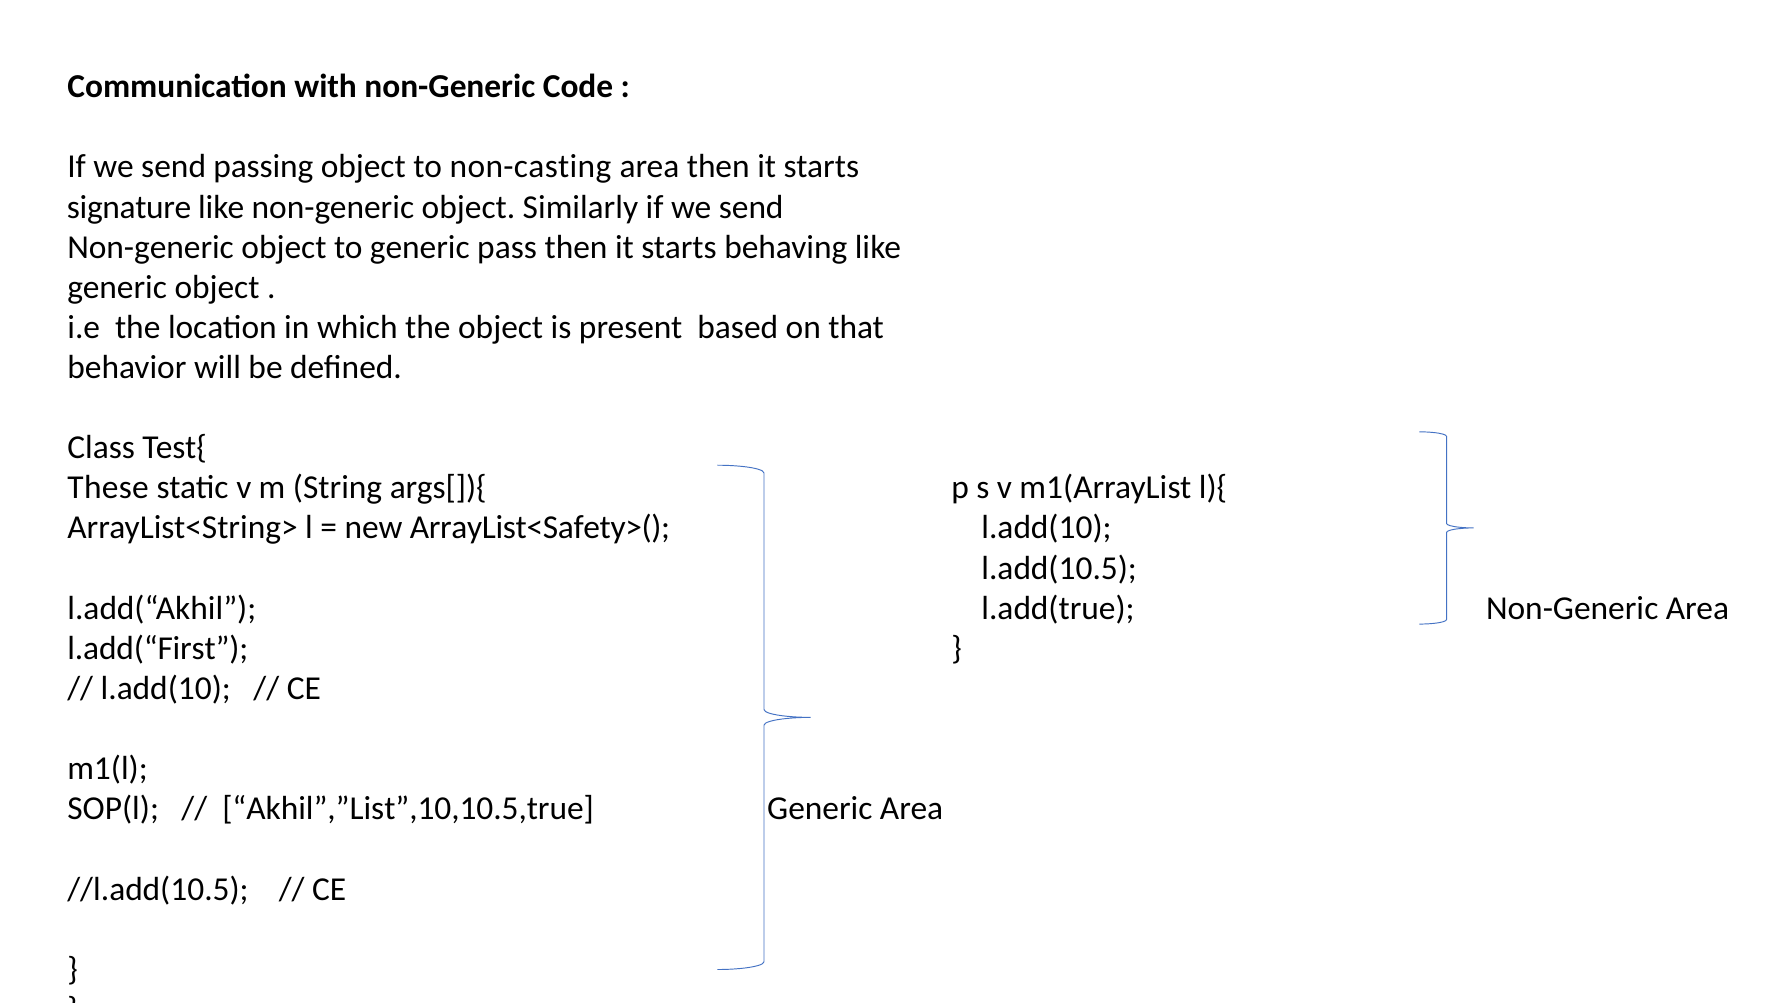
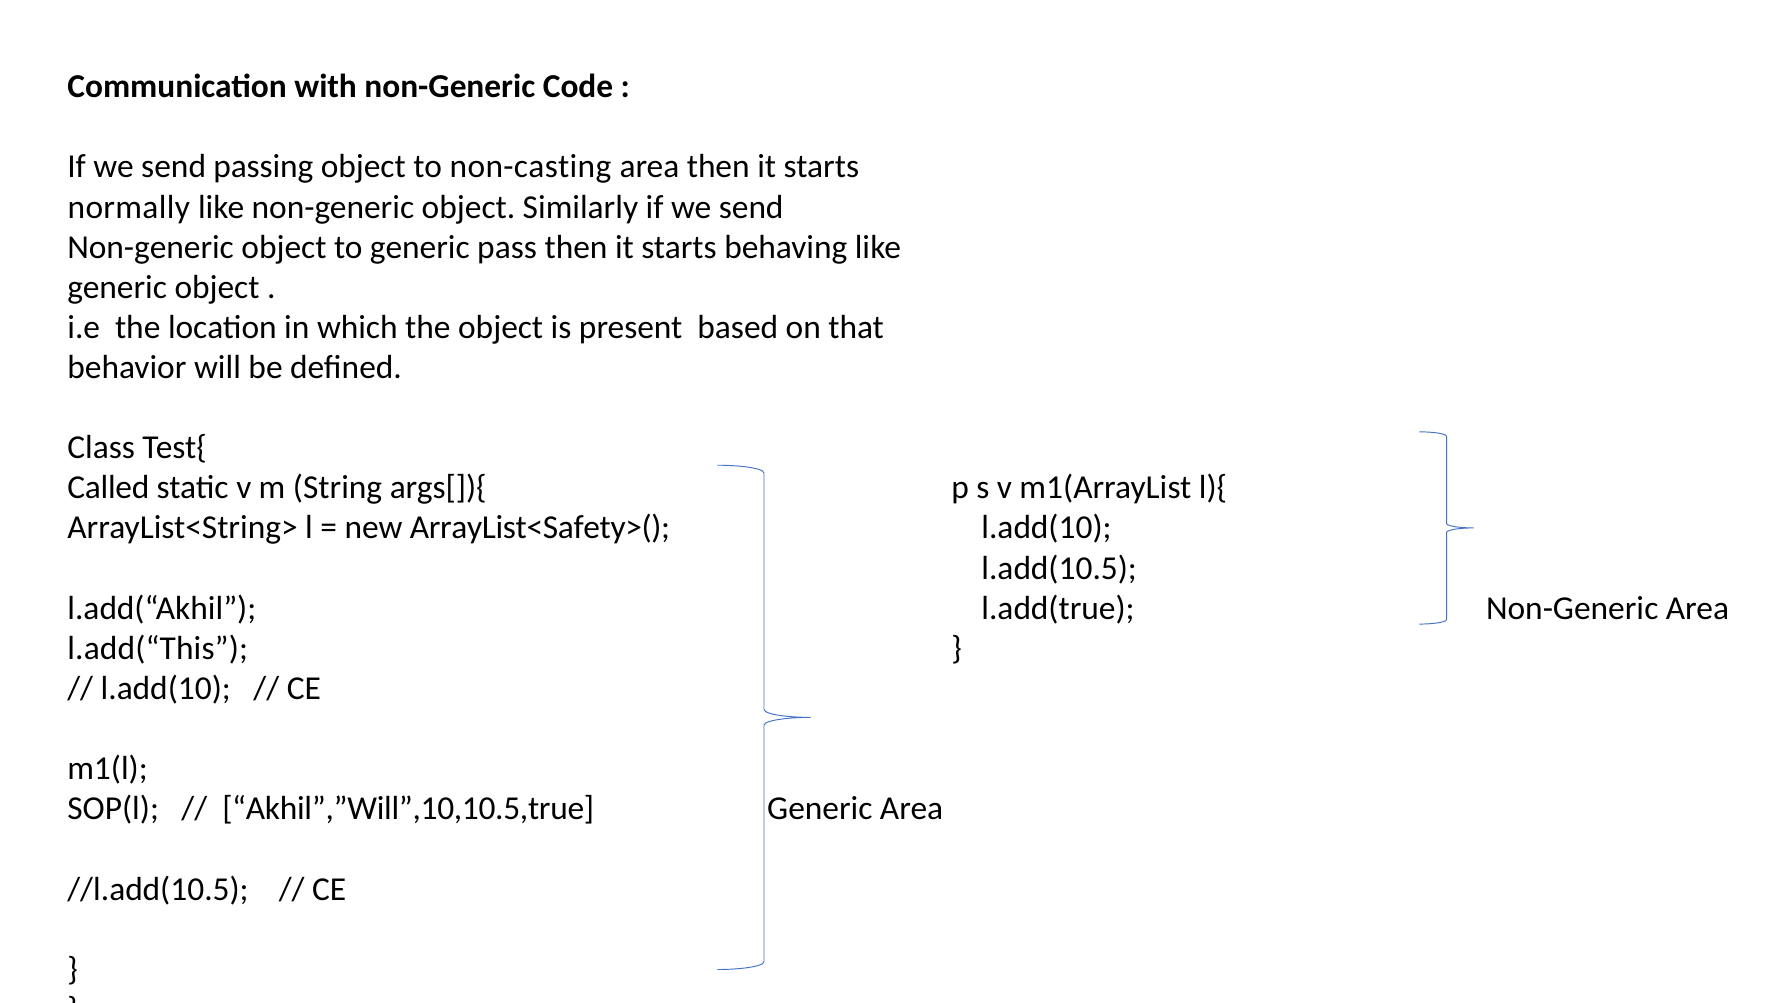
signature: signature -> normally
These: These -> Called
l.add(“First: l.add(“First -> l.add(“This
Akhil”,”List”,10,10.5,true: Akhil”,”List”,10,10.5,true -> Akhil”,”Will”,10,10.5,true
